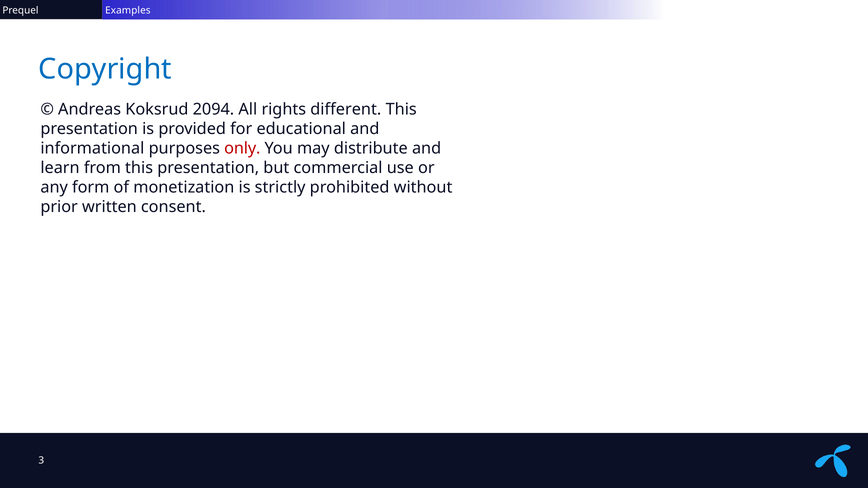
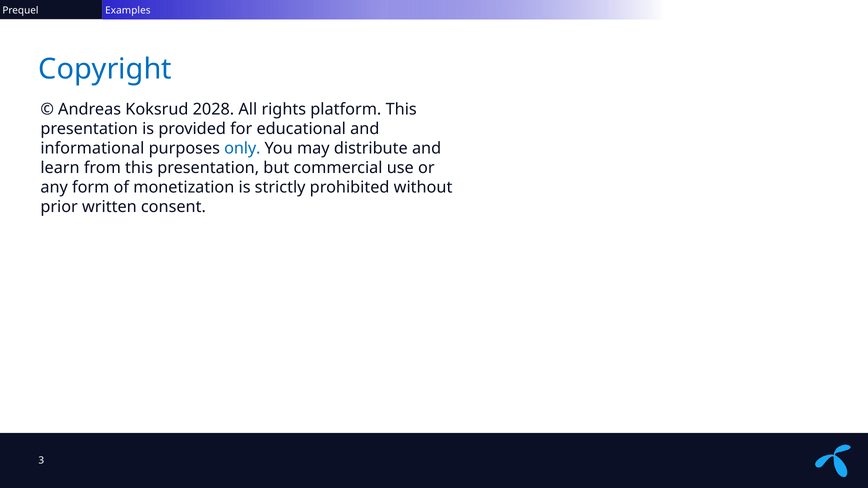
2094: 2094 -> 2028
different: different -> platform
only colour: red -> blue
